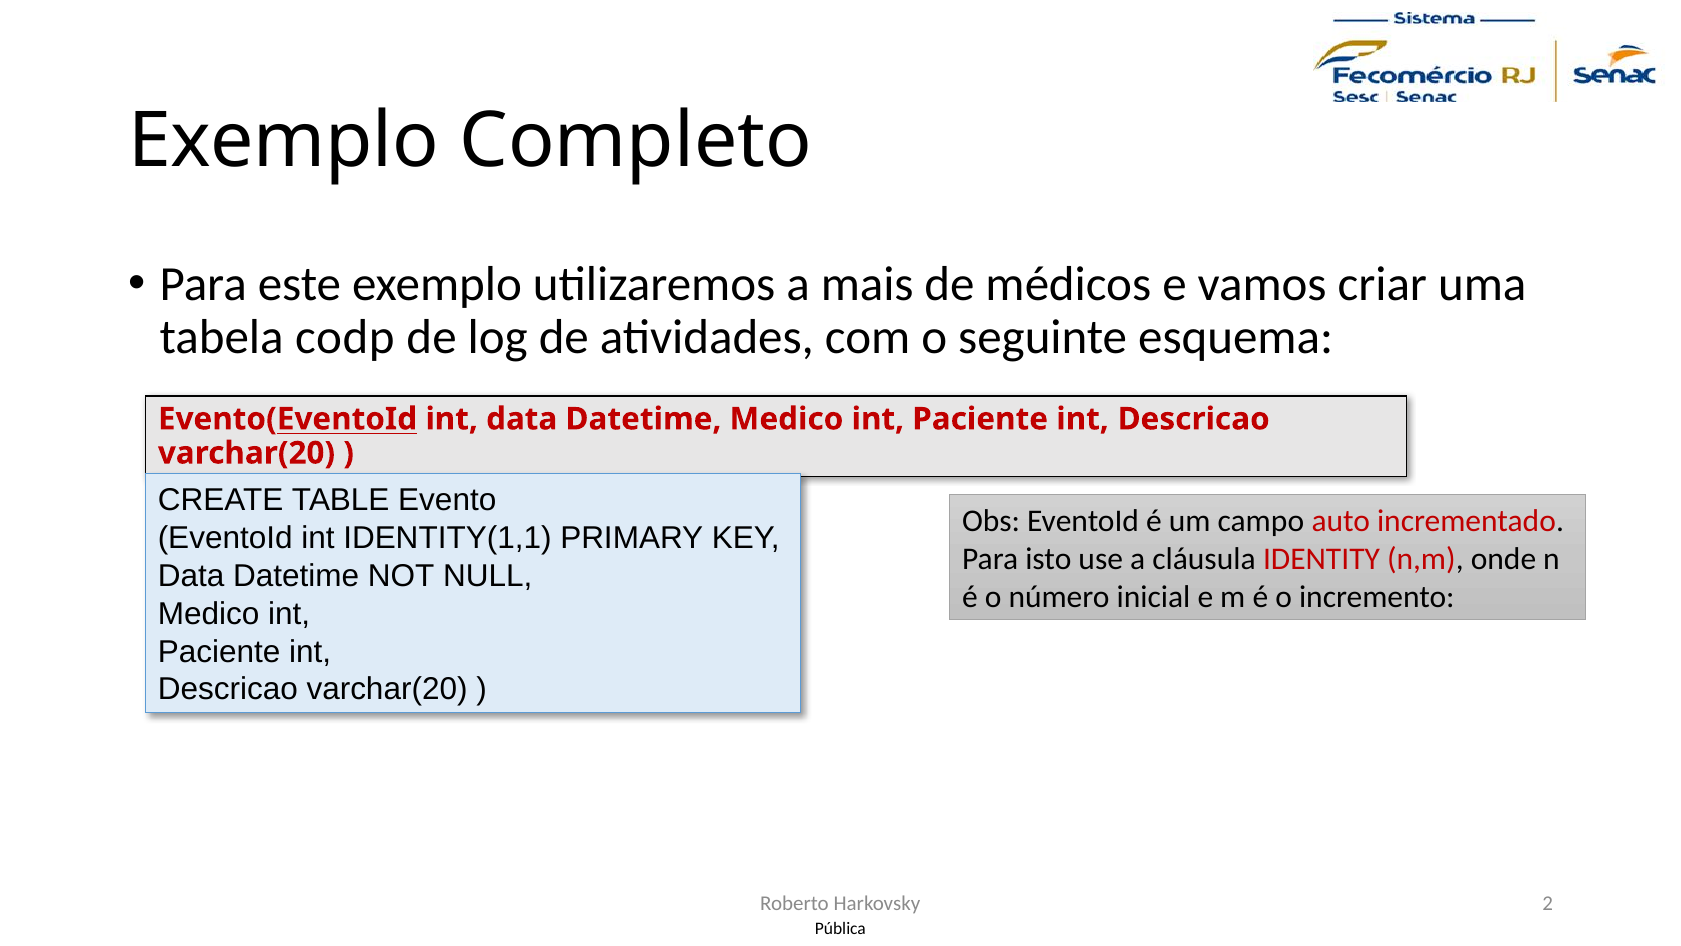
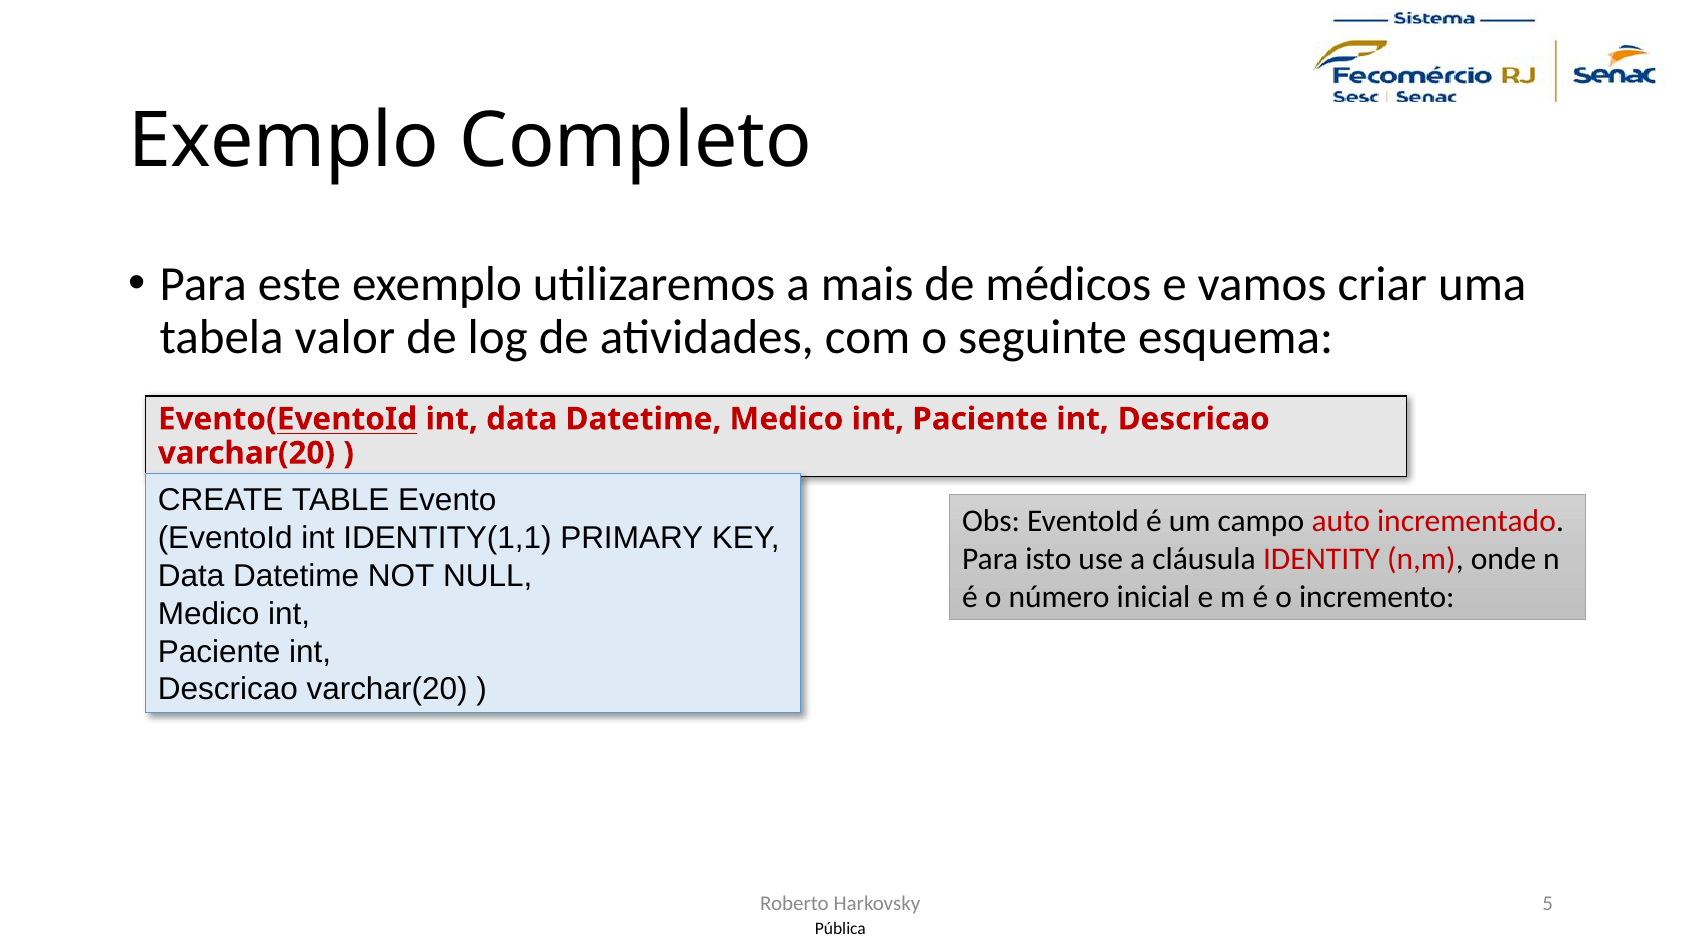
codp: codp -> valor
2: 2 -> 5
